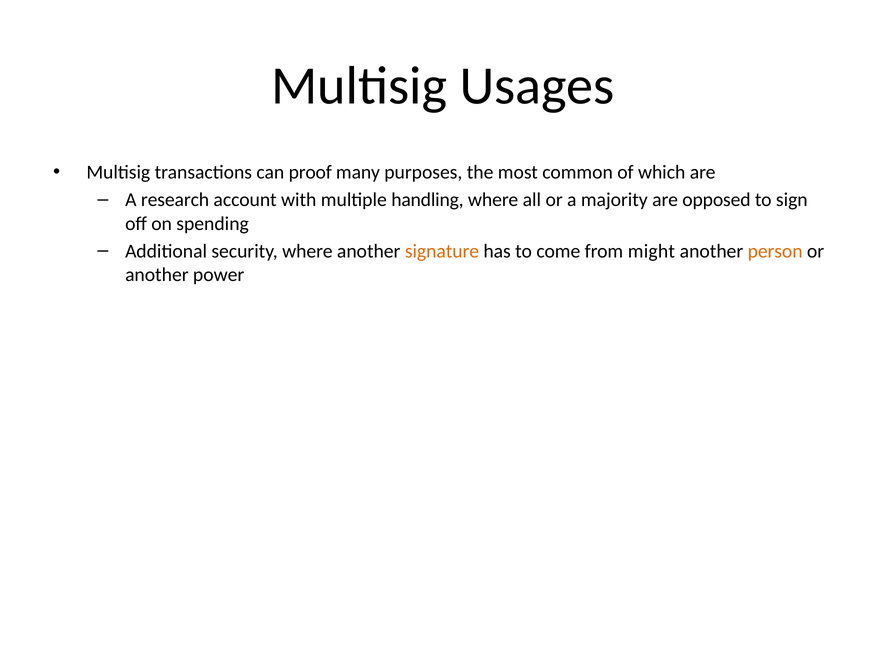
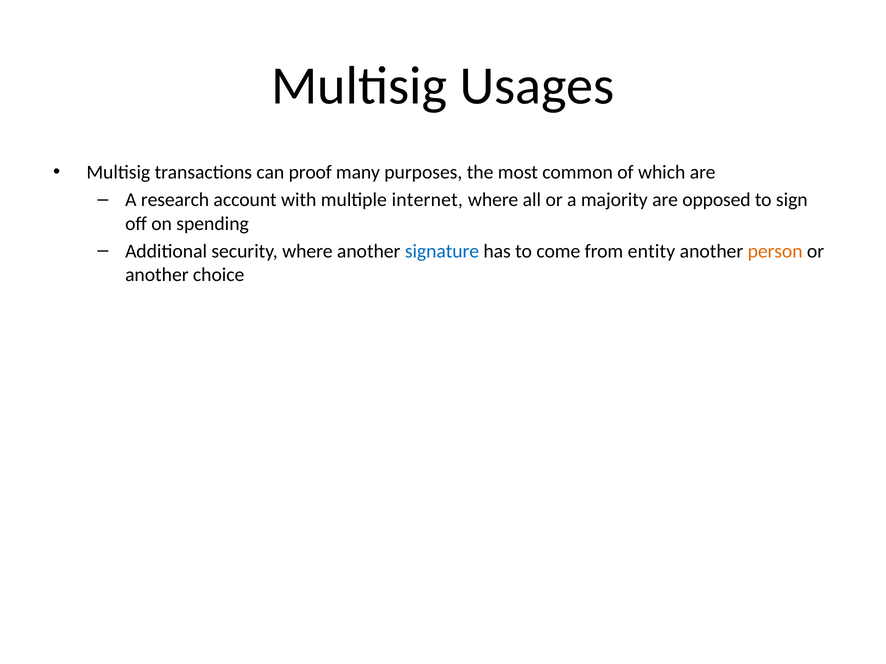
handling: handling -> internet
signature colour: orange -> blue
might: might -> entity
power: power -> choice
